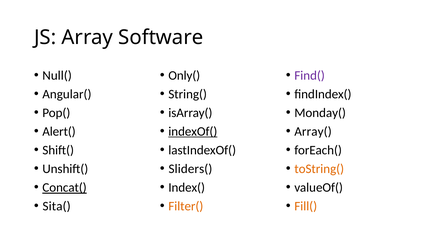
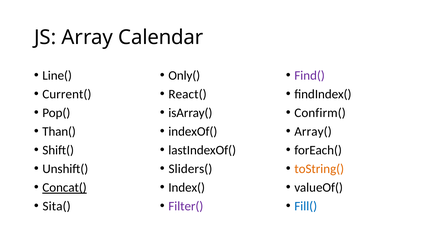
Software: Software -> Calendar
Null(: Null( -> Line(
Angular(: Angular( -> Current(
String(: String( -> React(
Monday(: Monday( -> Confirm(
Alert(: Alert( -> Than(
indexOf( underline: present -> none
Filter( colour: orange -> purple
Fill( colour: orange -> blue
